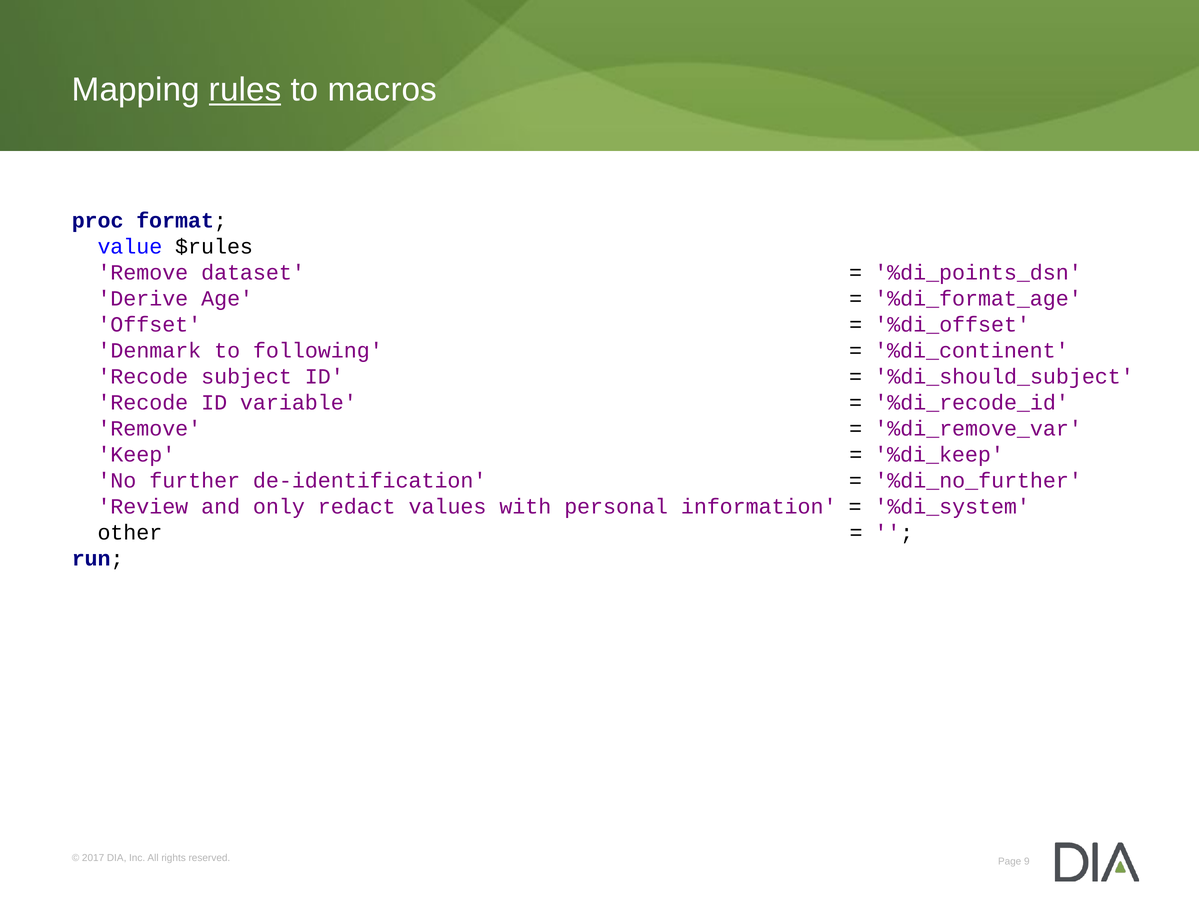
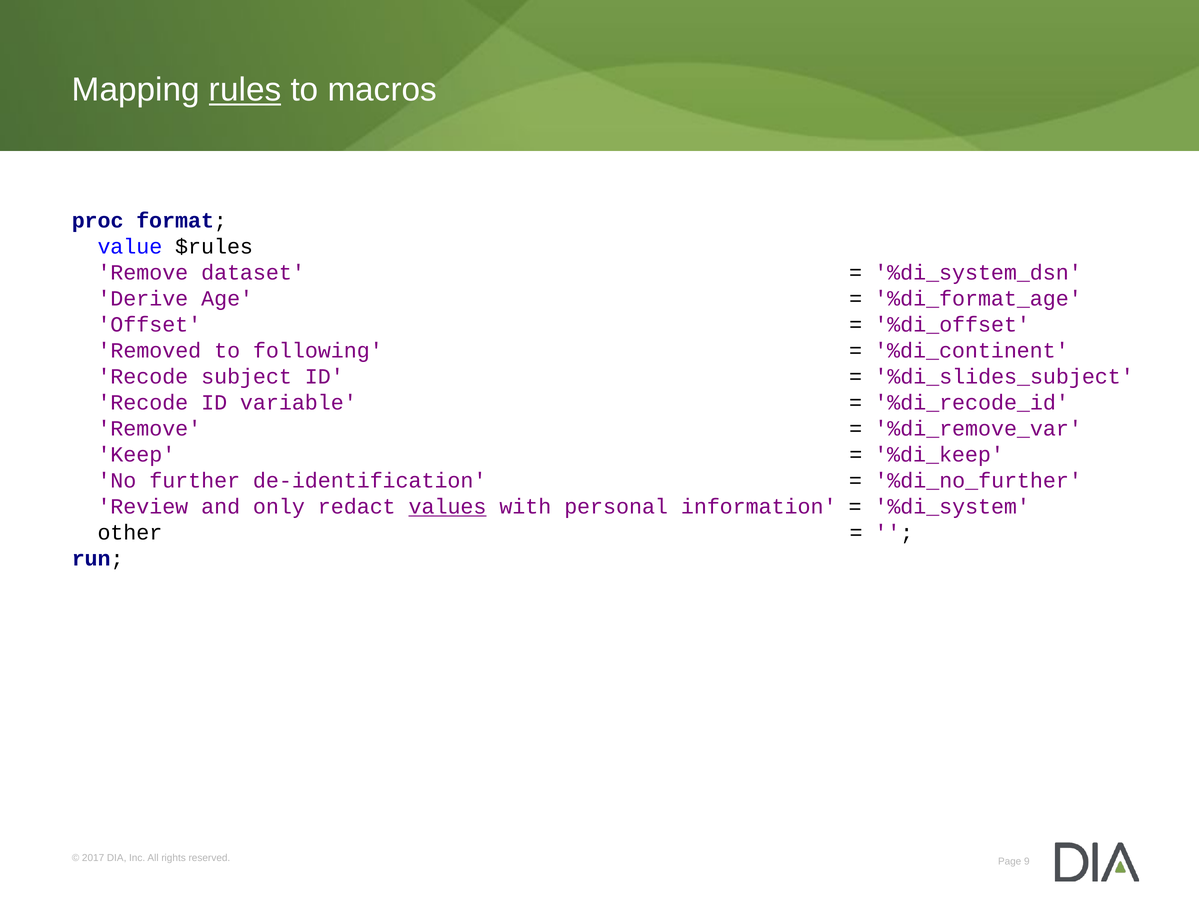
%di_points_dsn: %di_points_dsn -> %di_system_dsn
Denmark: Denmark -> Removed
%di_should_subject: %di_should_subject -> %di_slides_subject
values underline: none -> present
